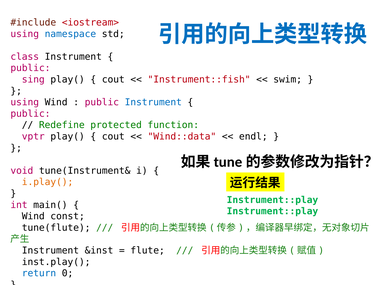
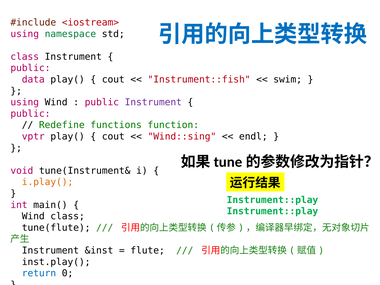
namespace colour: blue -> green
sing: sing -> data
Instrument at (153, 102) colour: blue -> purple
protected: protected -> functions
Wind::data: Wind::data -> Wind::sing
Wind const: const -> class
